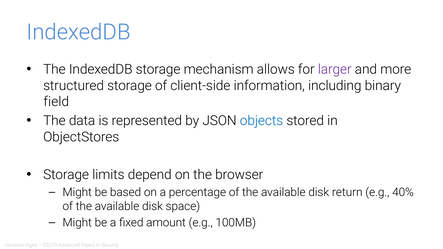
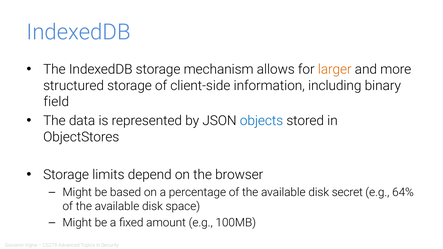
larger colour: purple -> orange
return: return -> secret
40%: 40% -> 64%
